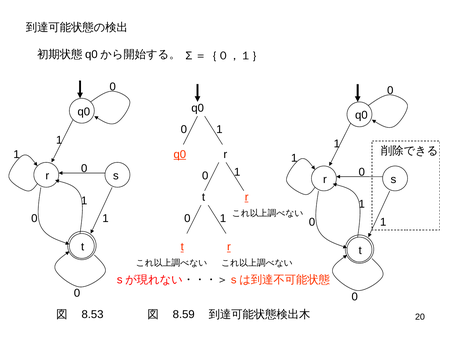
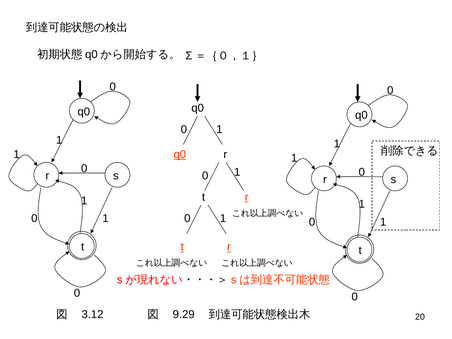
8.53: 8.53 -> 3.12
8.59: 8.59 -> 9.29
